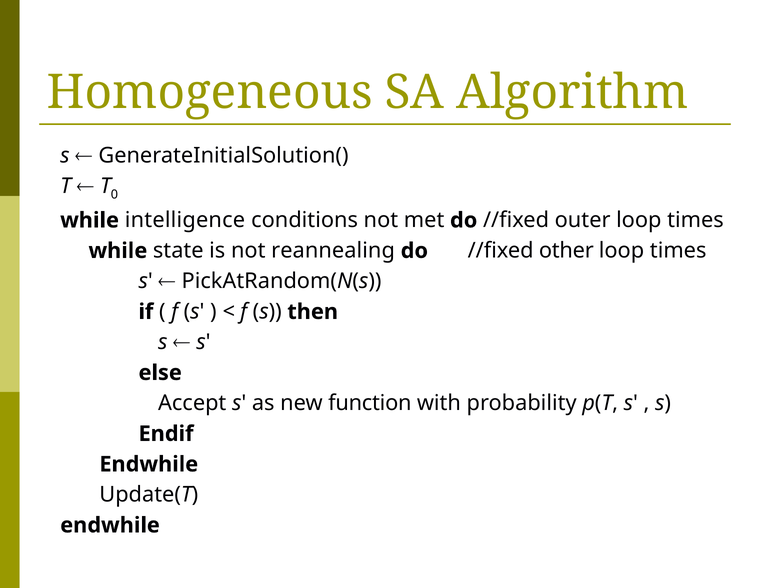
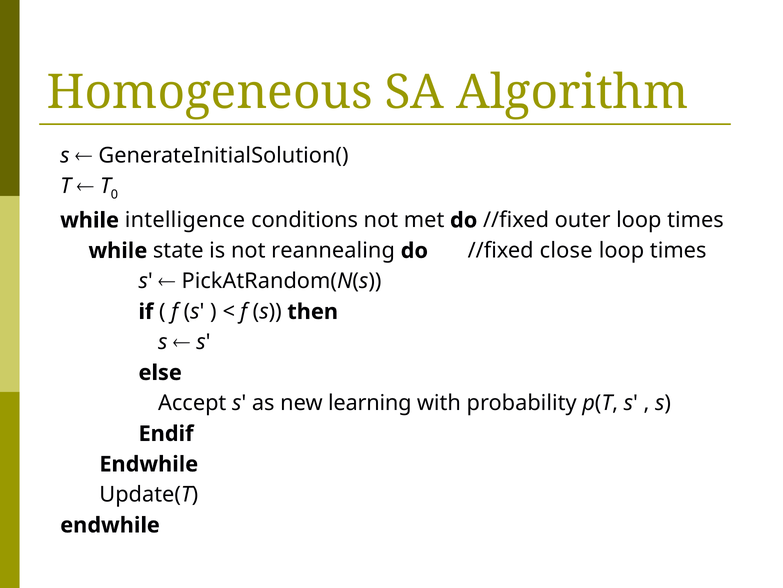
other: other -> close
function: function -> learning
